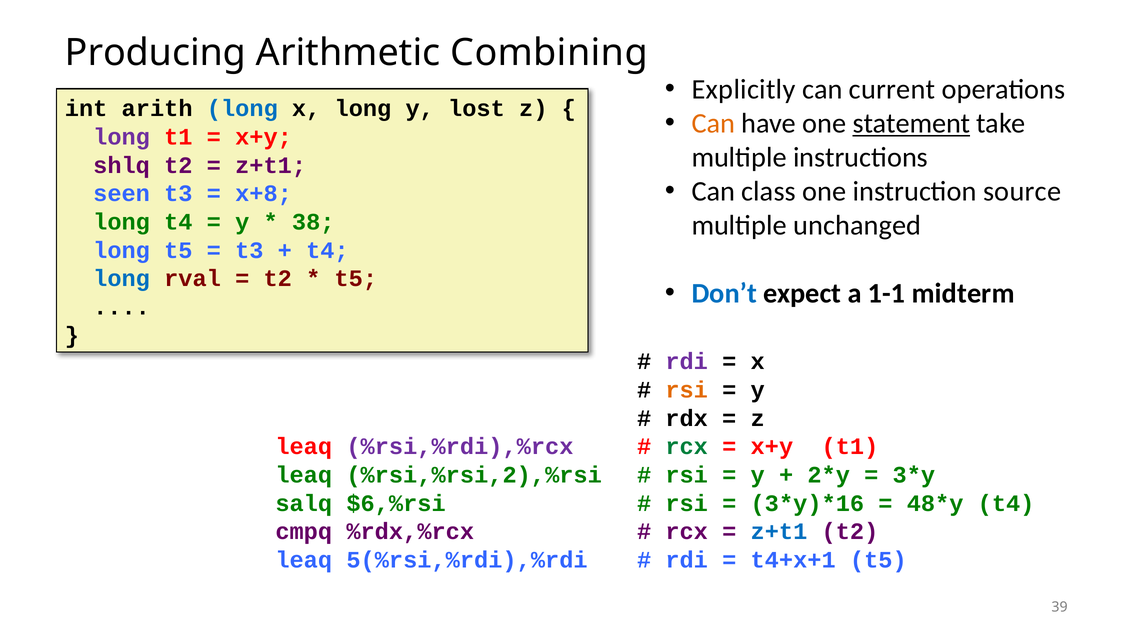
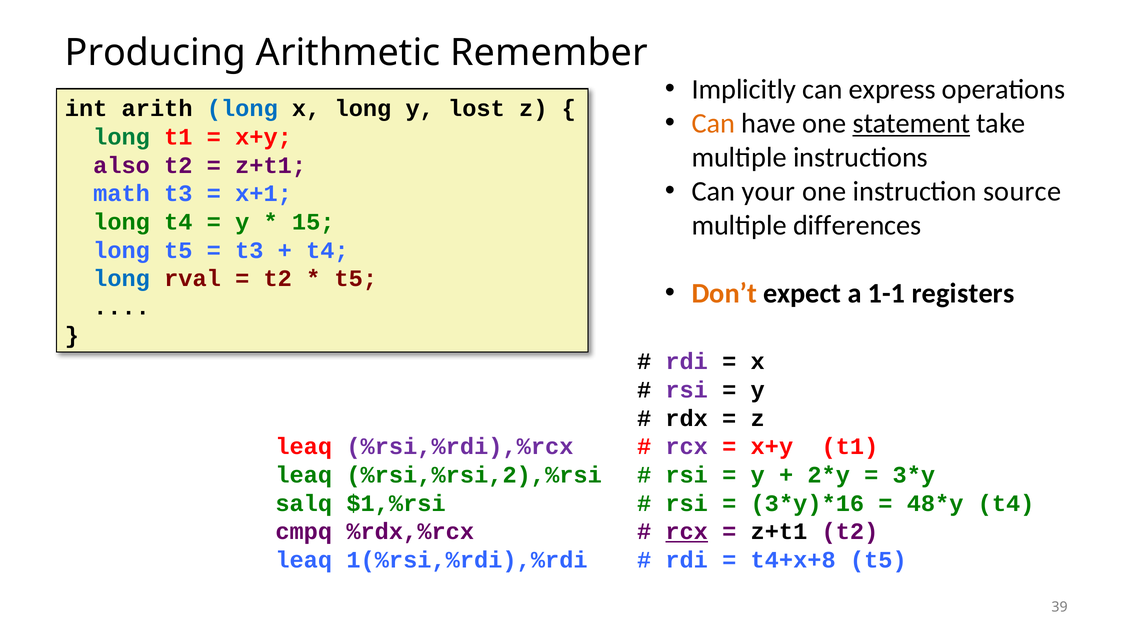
Combining: Combining -> Remember
Explicitly: Explicitly -> Implicitly
current: current -> express
long at (122, 137) colour: purple -> green
shlq: shlq -> also
class: class -> your
seen: seen -> math
x+8: x+8 -> x+1
38: 38 -> 15
unchanged: unchanged -> differences
Don’t colour: blue -> orange
midterm: midterm -> registers
rsi at (687, 390) colour: orange -> purple
rcx at (687, 447) colour: green -> purple
$6,%rsi: $6,%rsi -> $1,%rsi
rcx at (687, 532) underline: none -> present
z+t1 at (779, 532) colour: blue -> black
5(%rsi,%rdi),%rdi: 5(%rsi,%rdi),%rdi -> 1(%rsi,%rdi),%rdi
t4+x+1: t4+x+1 -> t4+x+8
